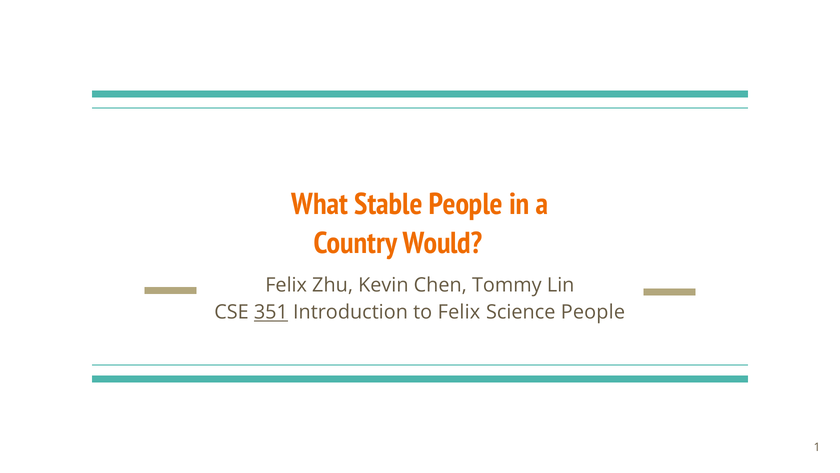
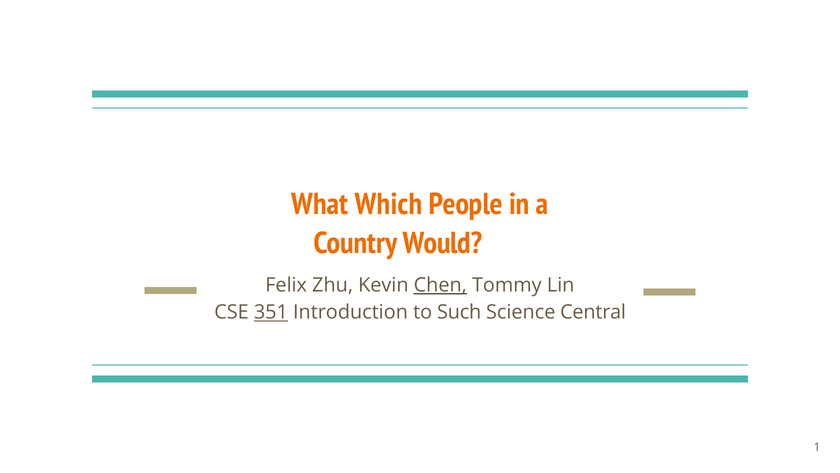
Stable: Stable -> Which
Chen underline: none -> present
to Felix: Felix -> Such
Science People: People -> Central
